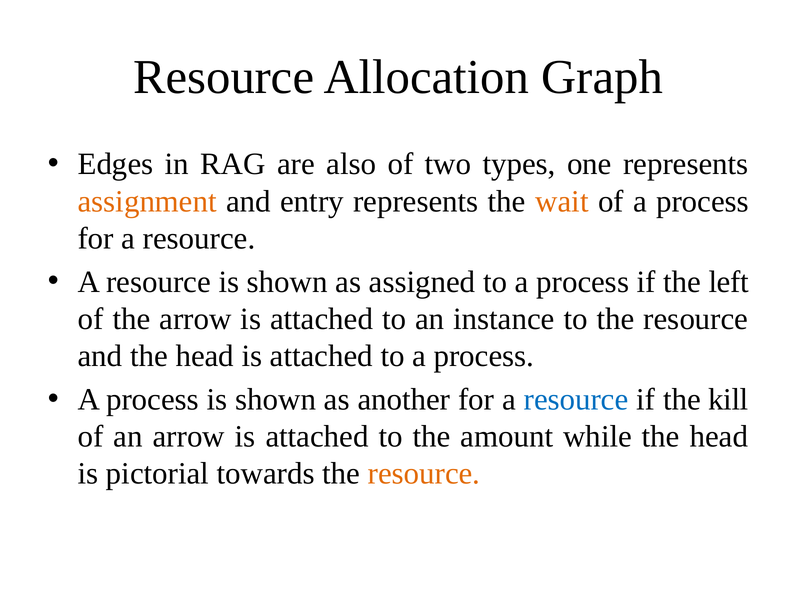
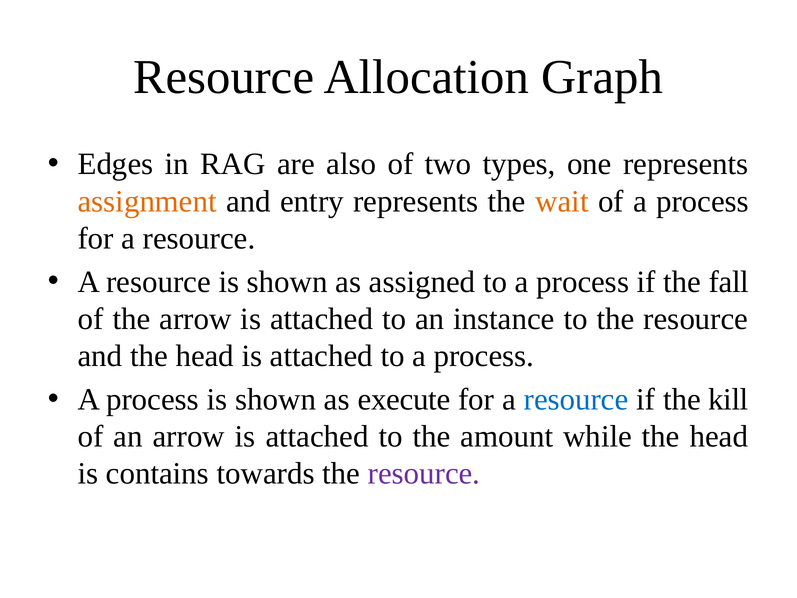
left: left -> fall
another: another -> execute
pictorial: pictorial -> contains
resource at (424, 474) colour: orange -> purple
